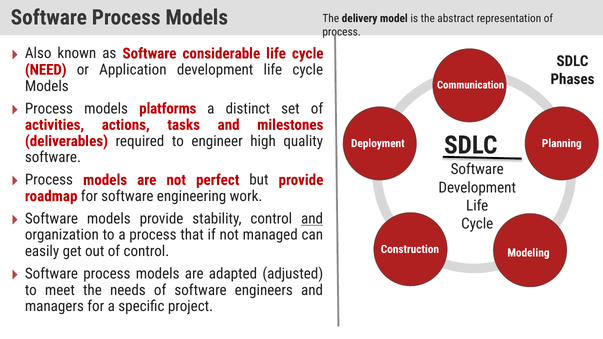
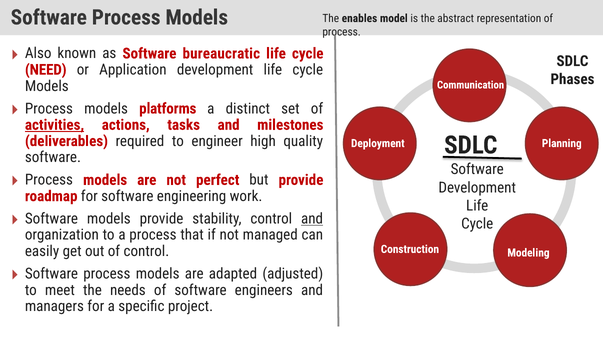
delivery: delivery -> enables
considerable: considerable -> bureaucratic
activities underline: none -> present
